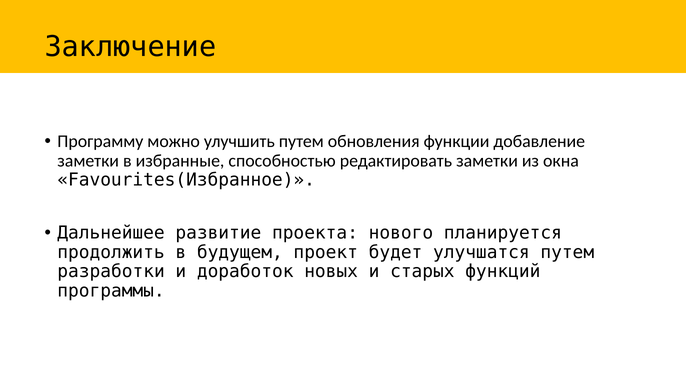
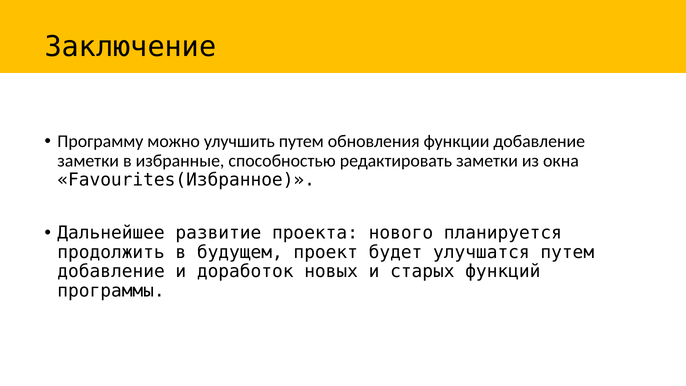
разработки at (111, 271): разработки -> добавление
